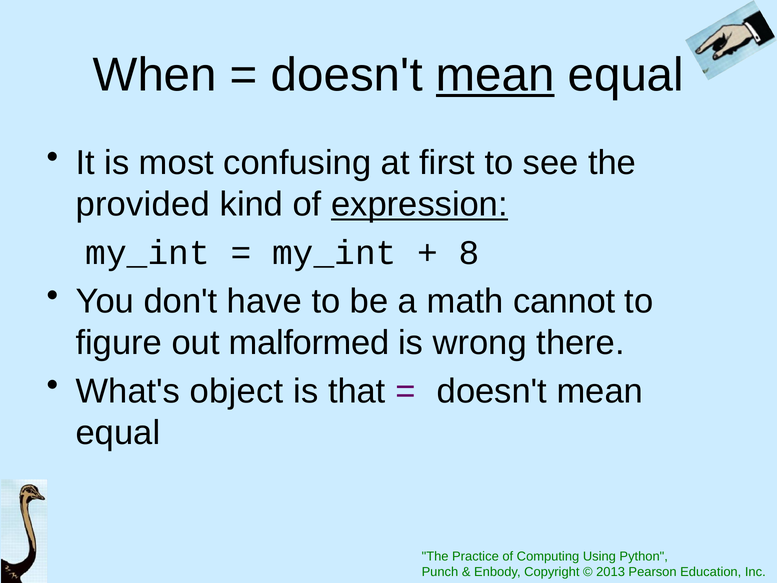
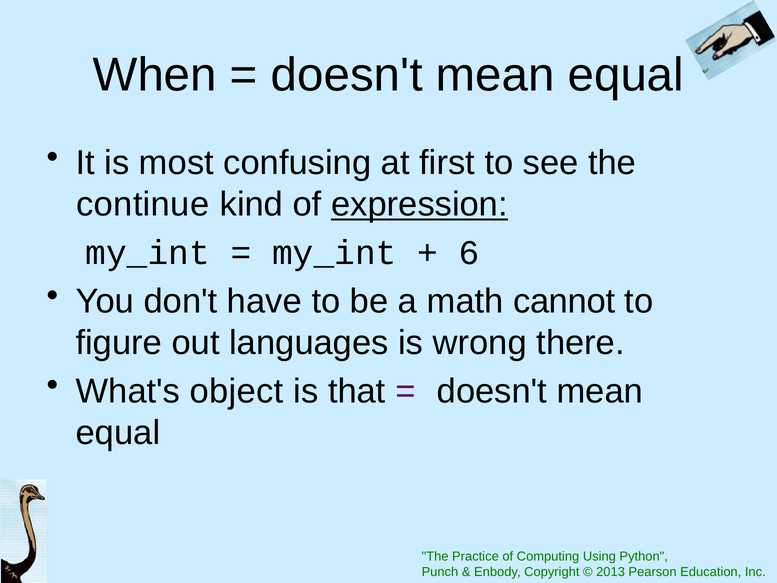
mean at (495, 75) underline: present -> none
provided: provided -> continue
8: 8 -> 6
malformed: malformed -> languages
